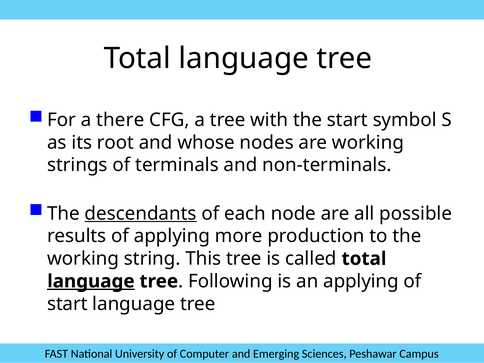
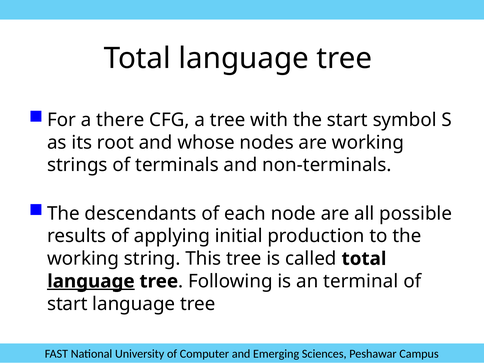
descendants underline: present -> none
more: more -> initial
an applying: applying -> terminal
